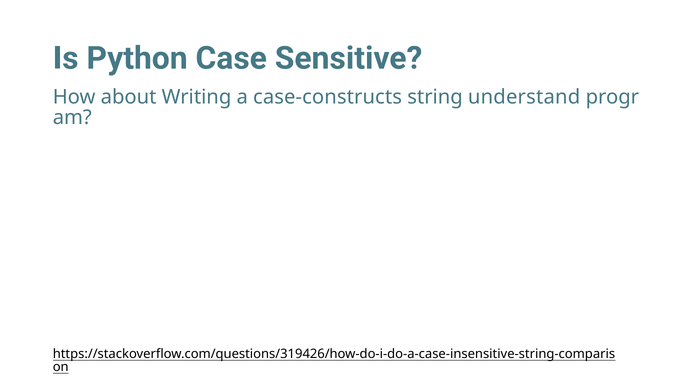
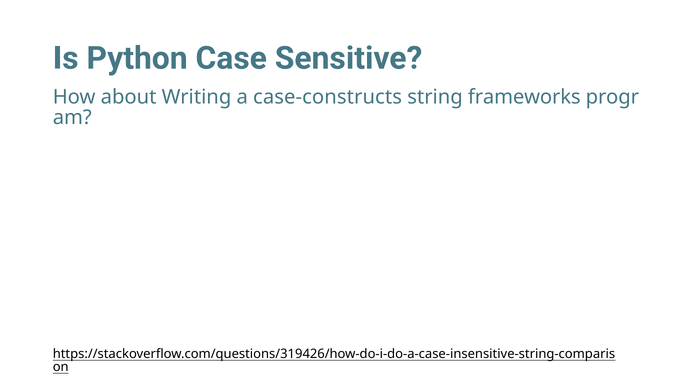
understand: understand -> frameworks
